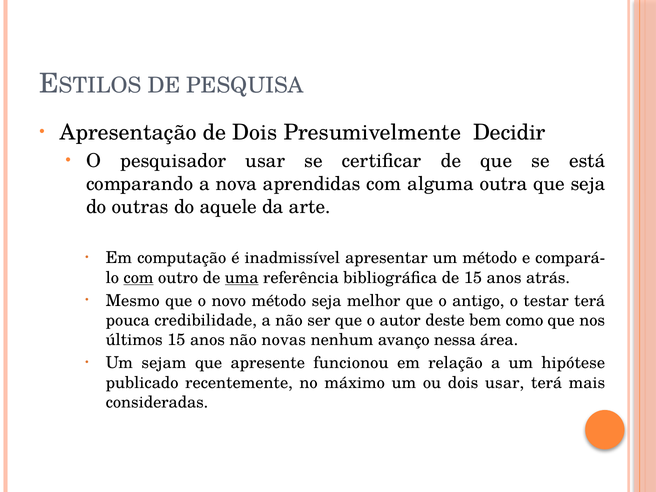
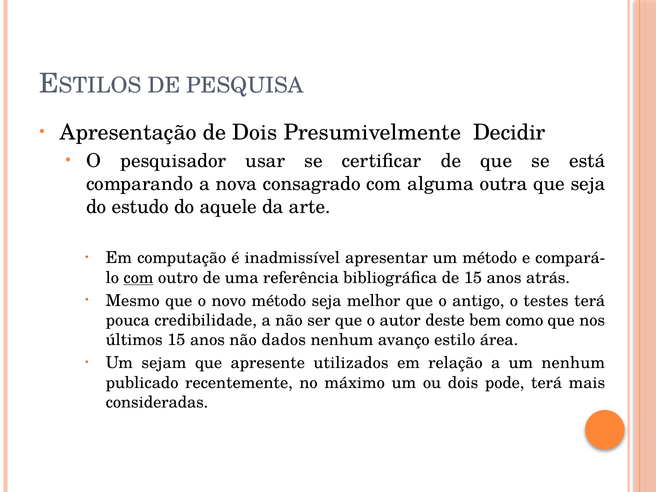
aprendidas: aprendidas -> consagrado
outras: outras -> estudo
uma underline: present -> none
testar: testar -> testes
novas: novas -> dados
nessa: nessa -> estilo
funcionou: funcionou -> utilizados
um hipótese: hipótese -> nenhum
dois usar: usar -> pode
